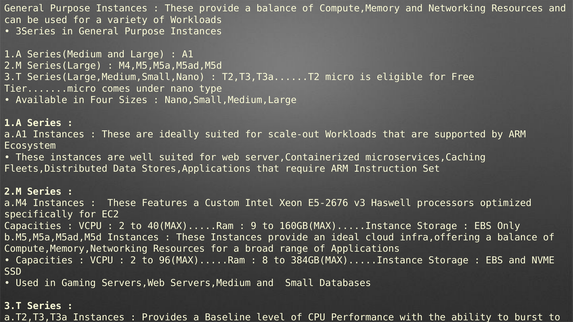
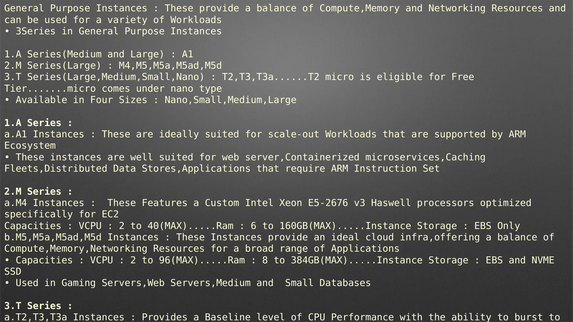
9: 9 -> 6
